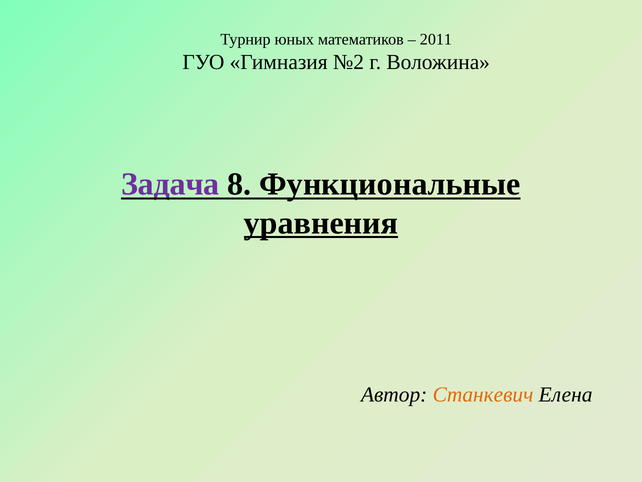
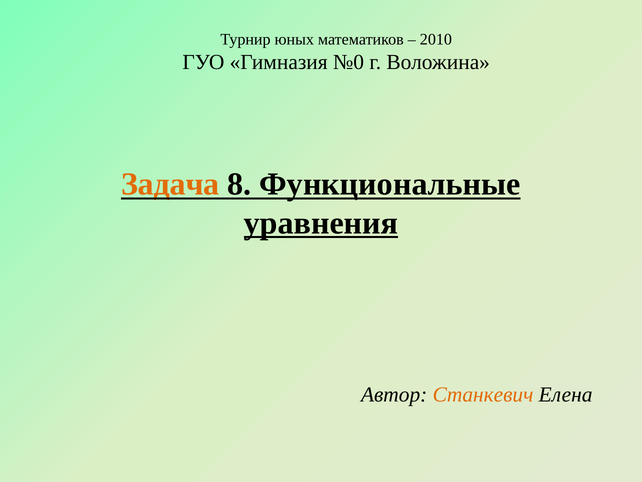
2011: 2011 -> 2010
№2: №2 -> №0
Задача colour: purple -> orange
